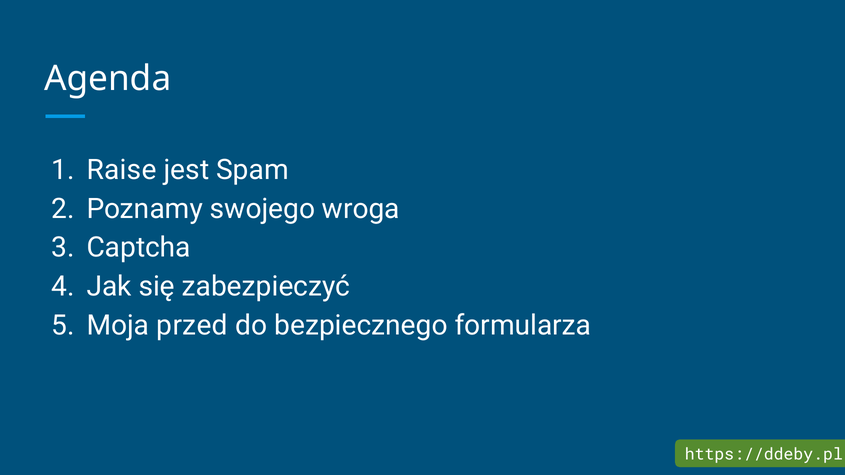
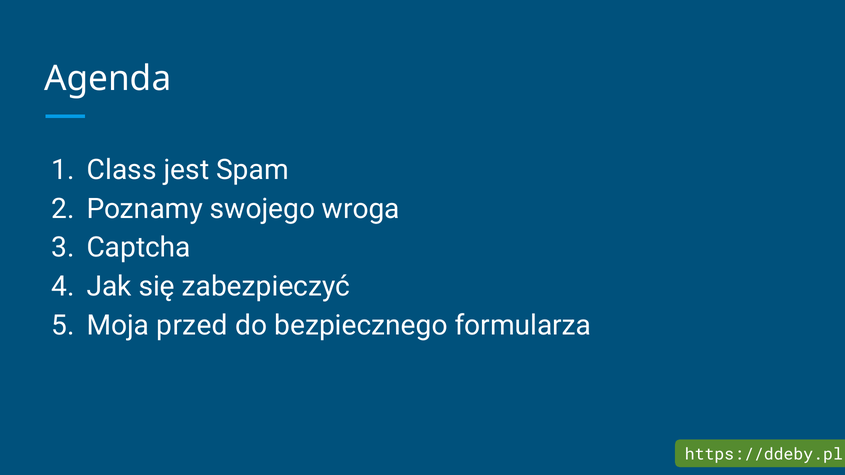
Raise: Raise -> Class
